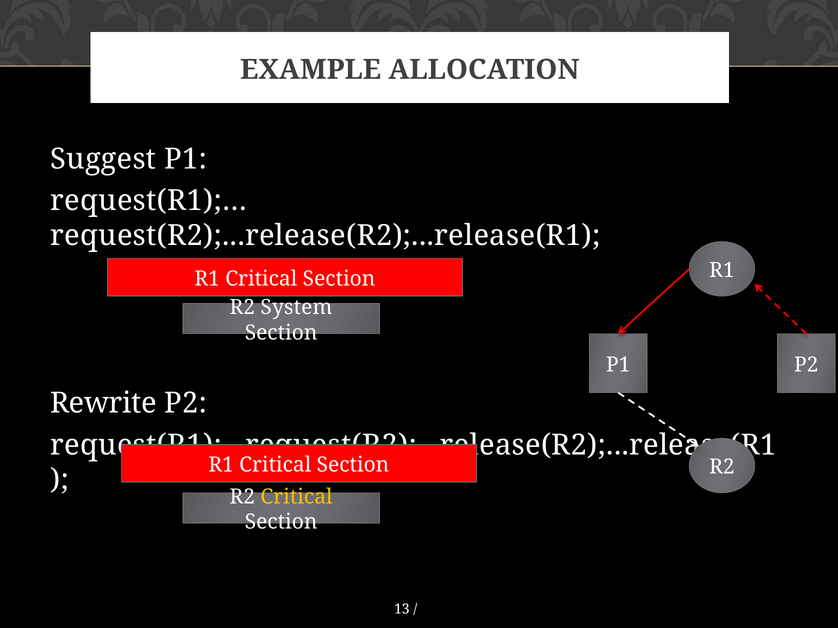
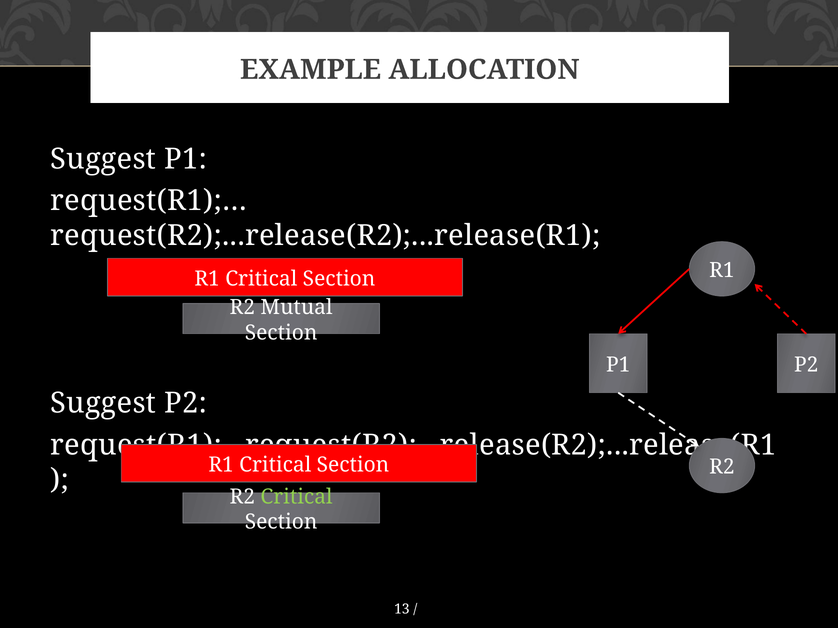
System: System -> Mutual
Rewrite at (103, 403): Rewrite -> Suggest
Critical at (297, 497) colour: yellow -> light green
